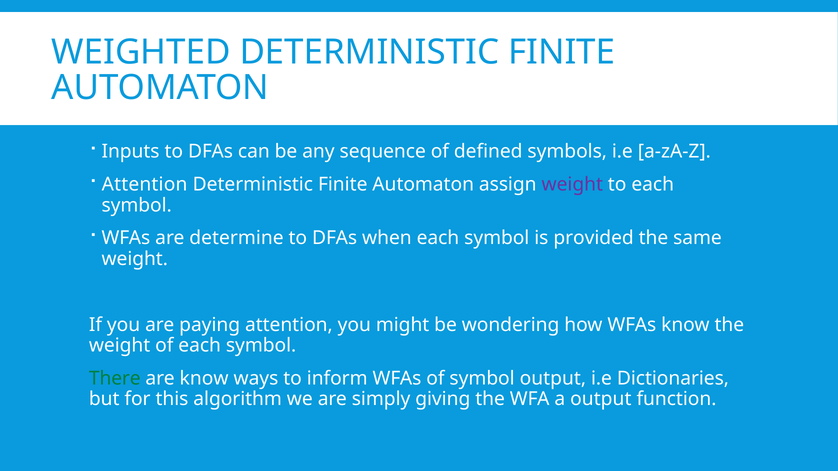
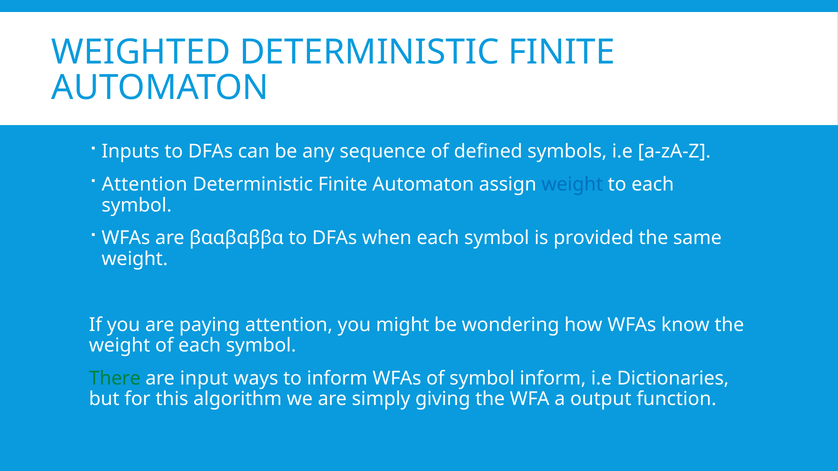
weight at (572, 185) colour: purple -> blue
determine: determine -> βααβαββα
are know: know -> input
symbol output: output -> inform
